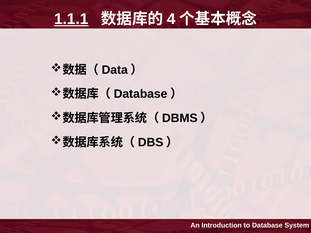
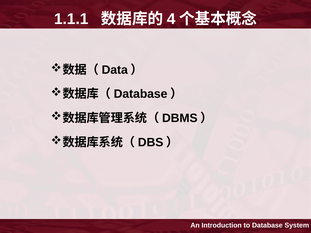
1.1.1 underline: present -> none
